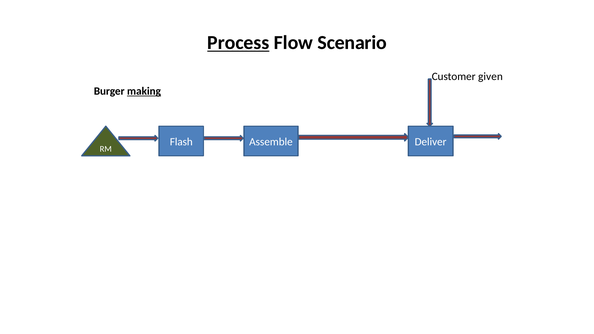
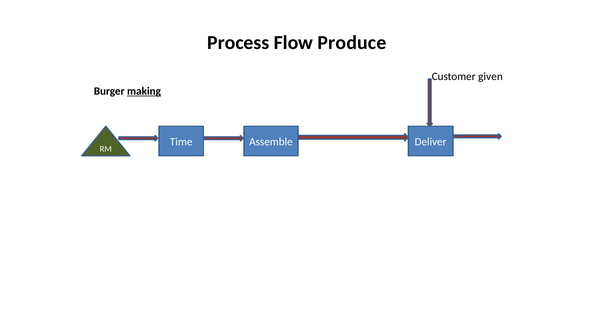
Process underline: present -> none
Scenario: Scenario -> Produce
Flash: Flash -> Time
